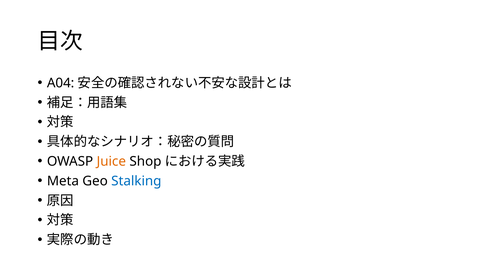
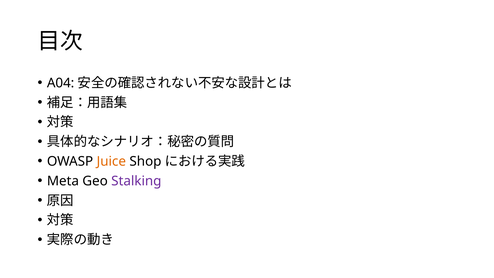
Stalking colour: blue -> purple
